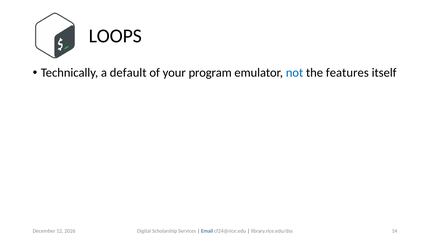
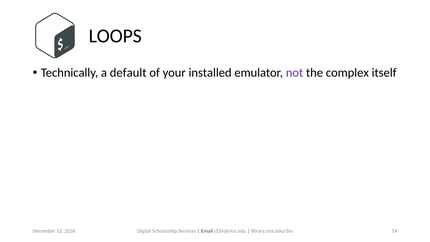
program: program -> installed
not colour: blue -> purple
features: features -> complex
